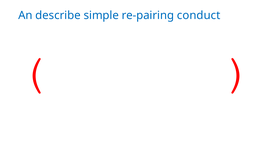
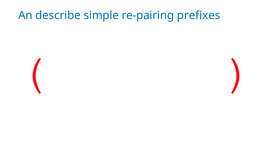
conduct: conduct -> prefixes
